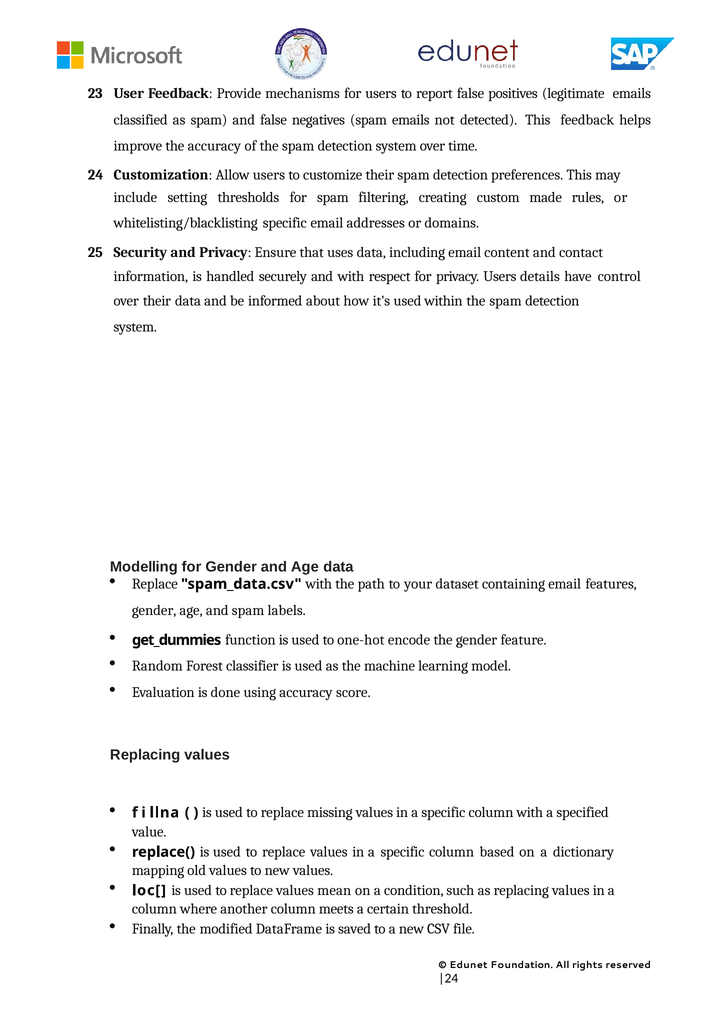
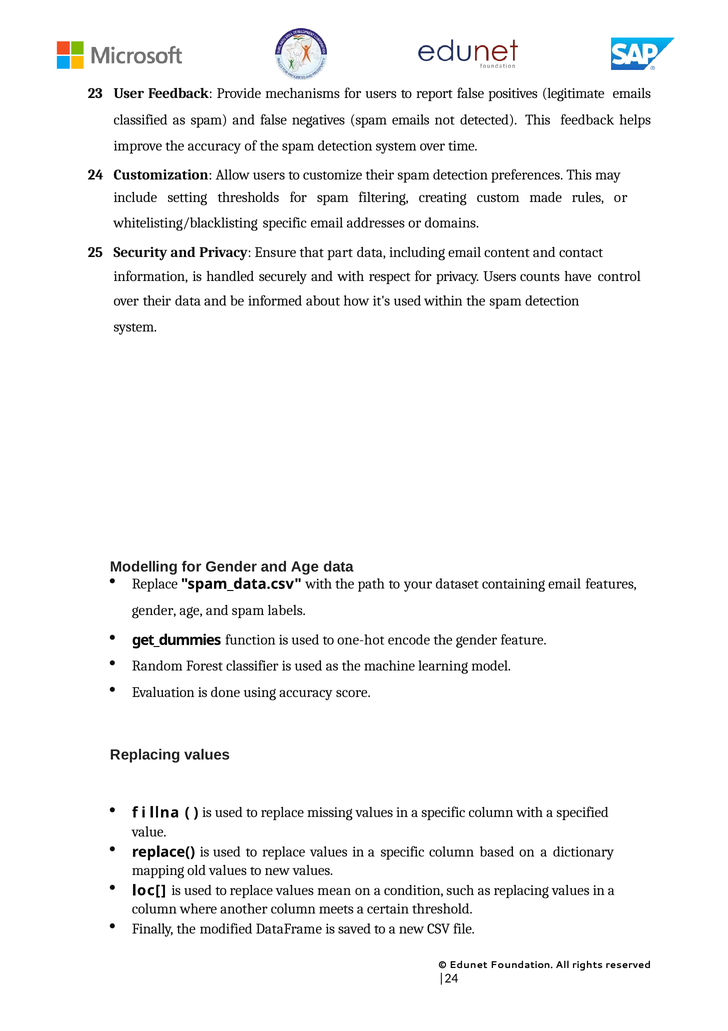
uses: uses -> part
details: details -> counts
